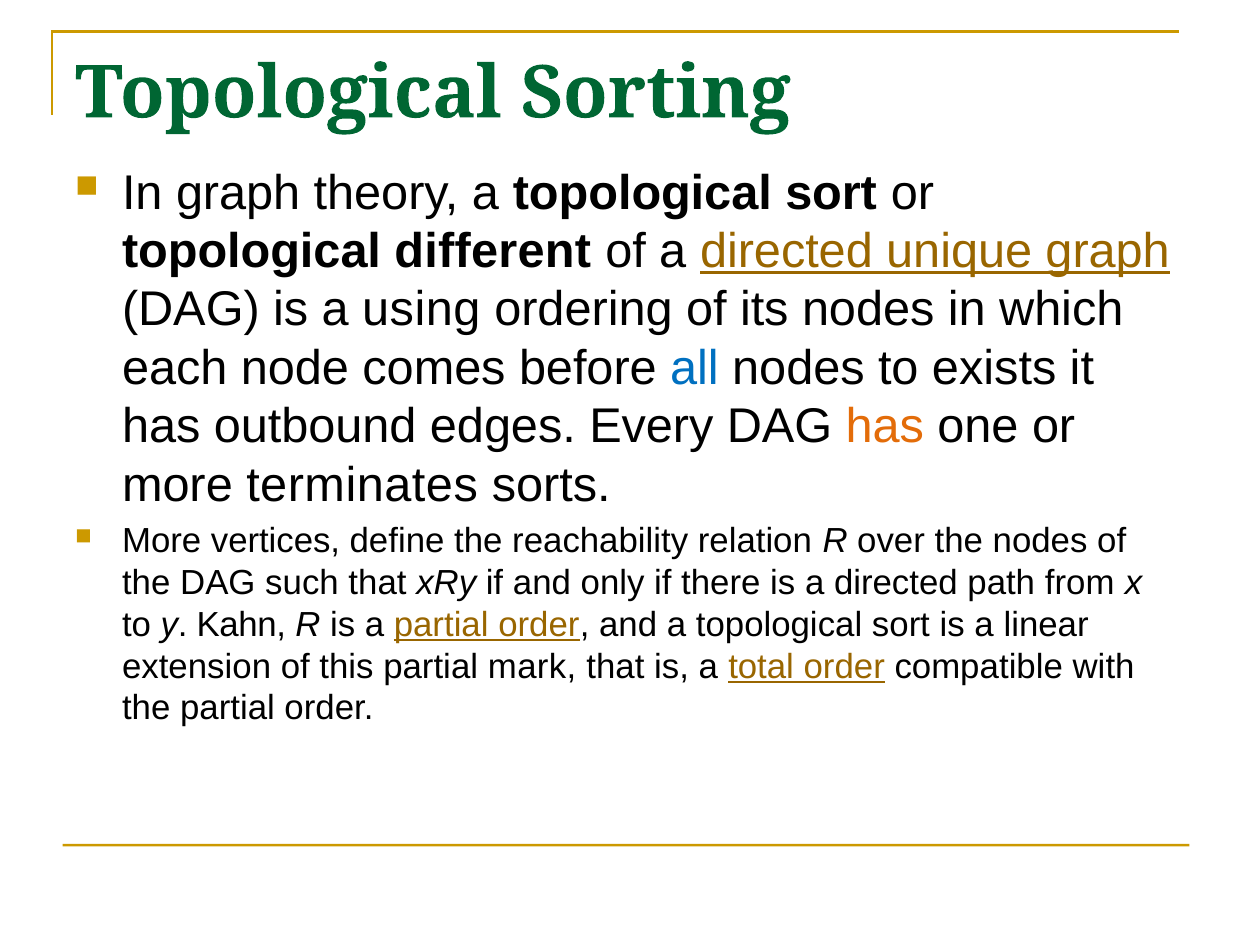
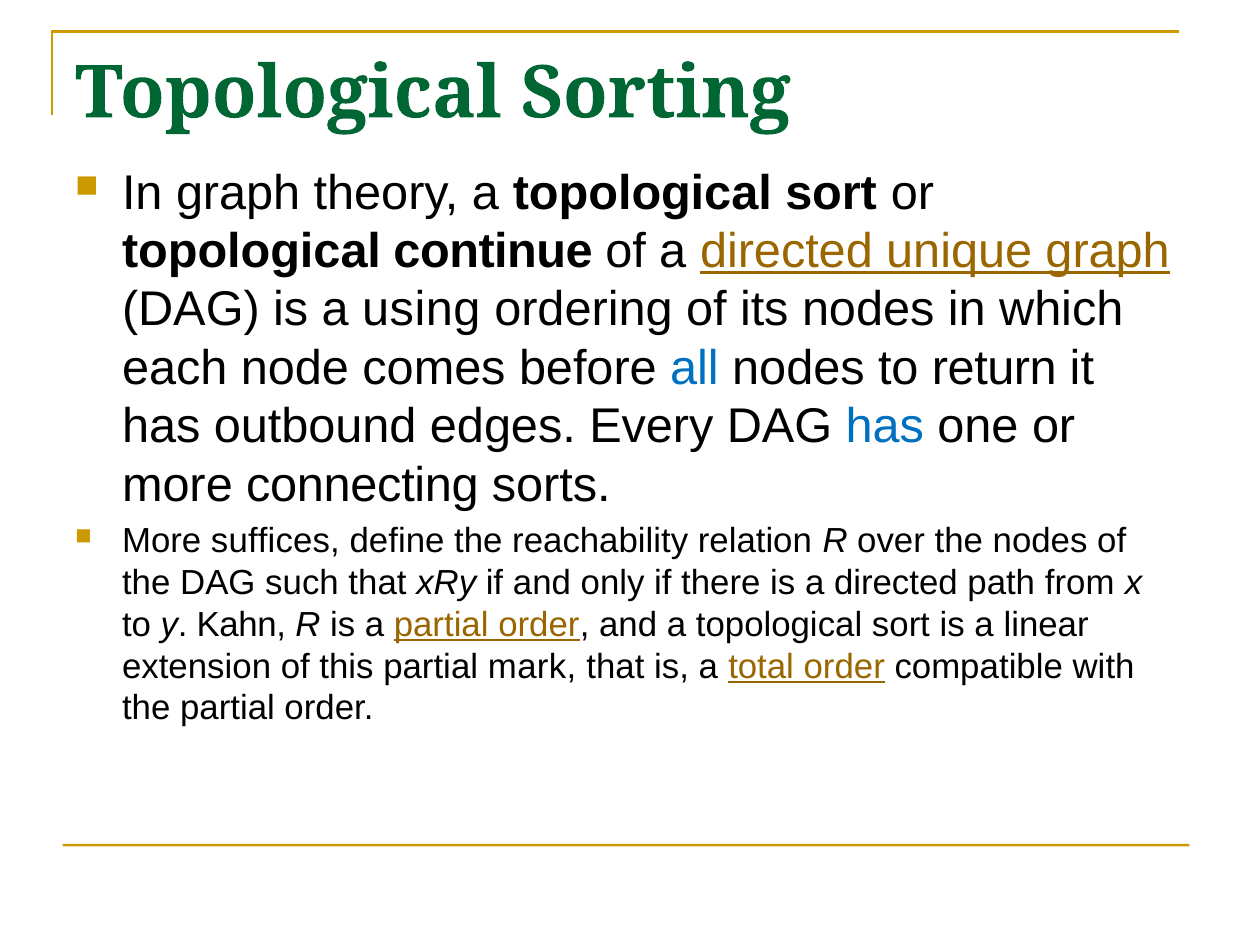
different: different -> continue
exists: exists -> return
has at (885, 427) colour: orange -> blue
terminates: terminates -> connecting
vertices: vertices -> suffices
